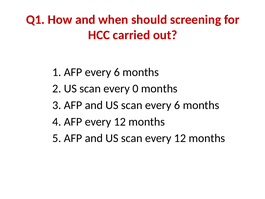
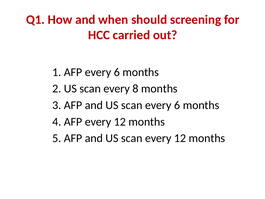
0: 0 -> 8
